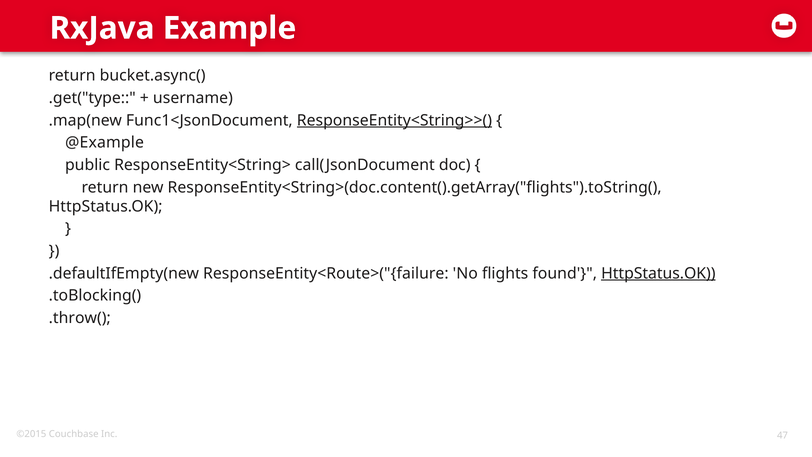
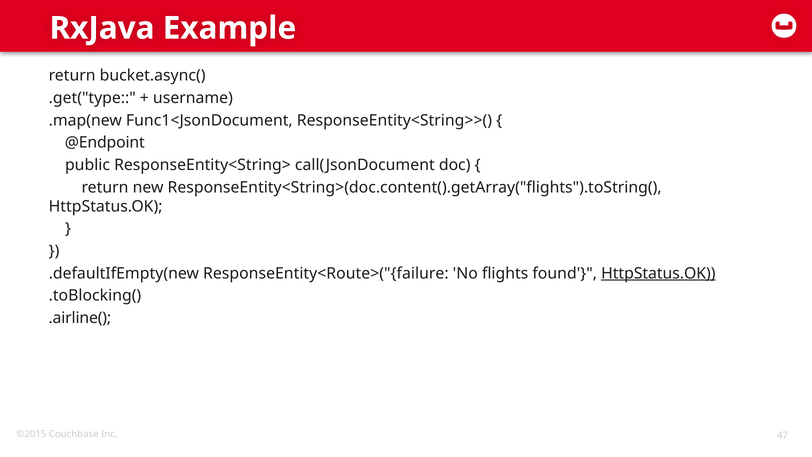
ResponseEntity<String>>( underline: present -> none
@Example: @Example -> @Endpoint
.throw(: .throw( -> .airline(
